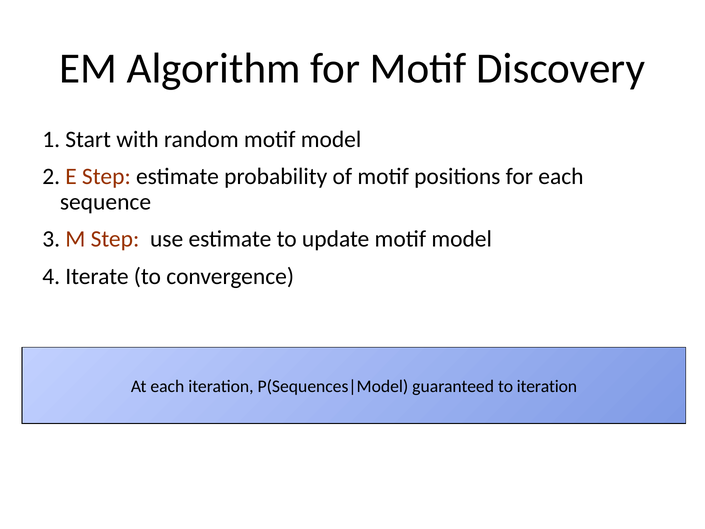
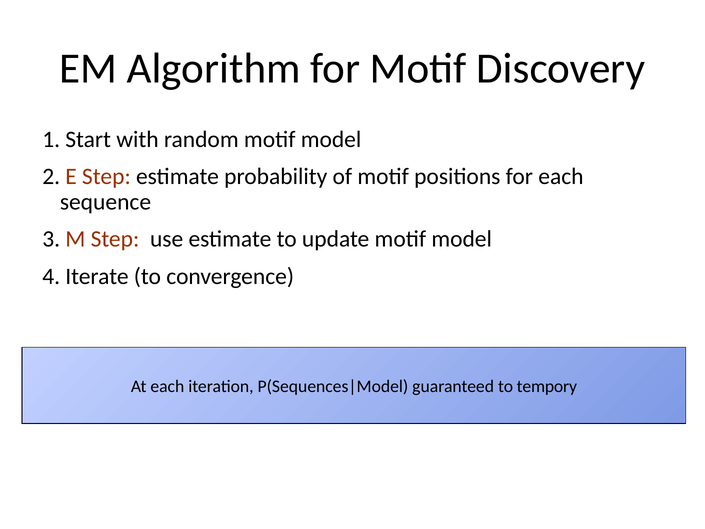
to iteration: iteration -> tempory
